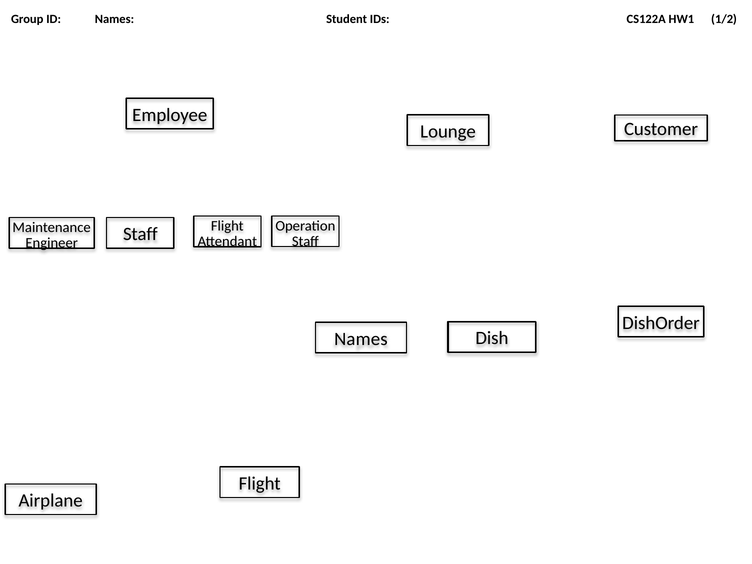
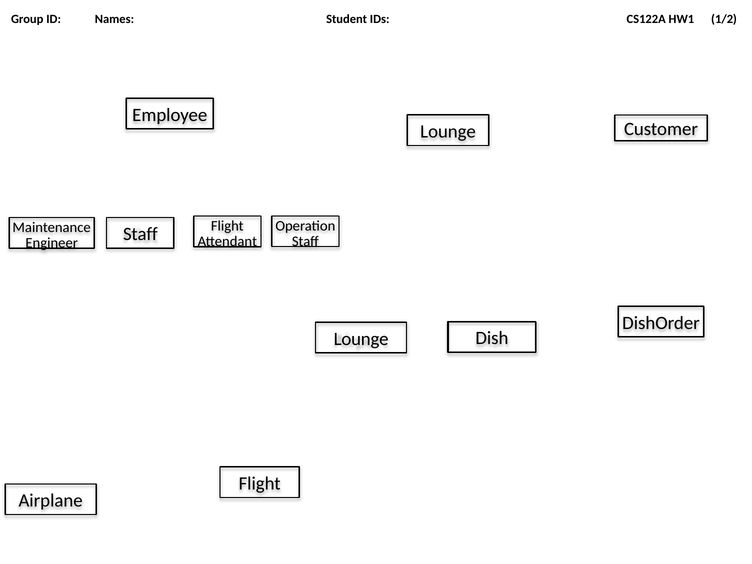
Names at (361, 339): Names -> Lounge
